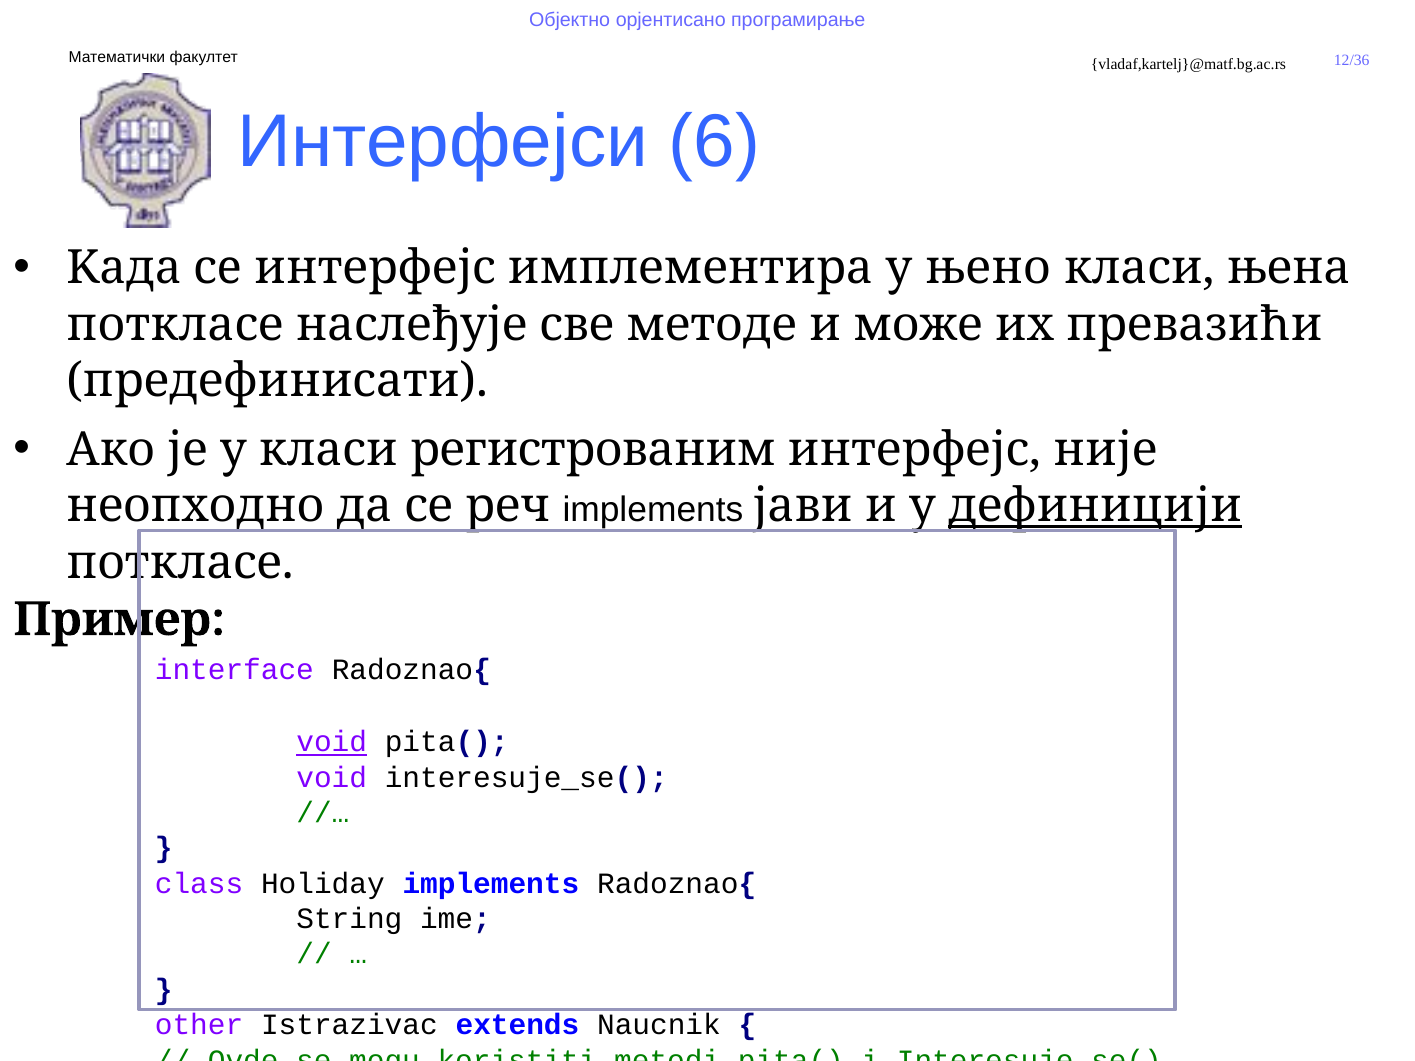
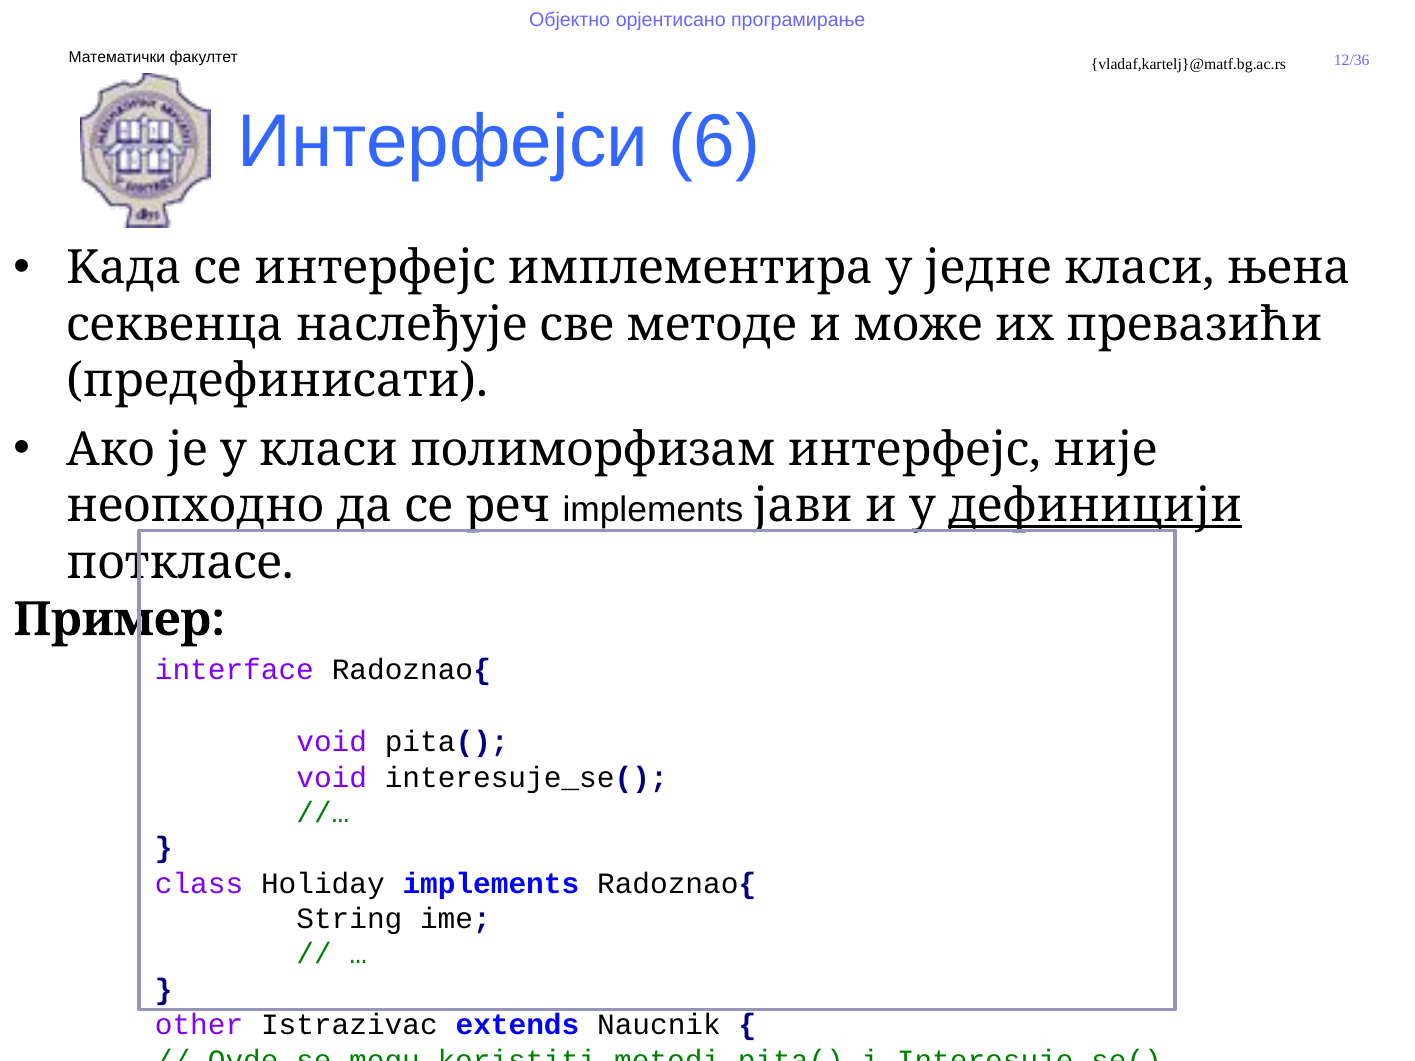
њено: њено -> једне
поткласе at (175, 325): поткласе -> секвенца
регистрованим: регистрованим -> полиморфизам
void at (332, 742) underline: present -> none
